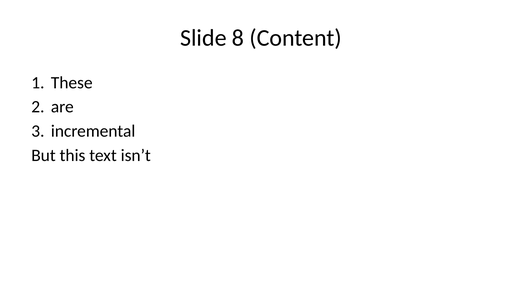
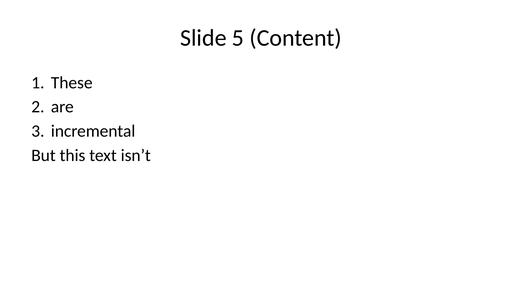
8: 8 -> 5
